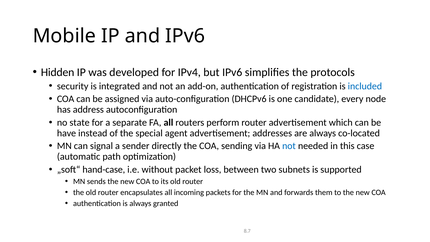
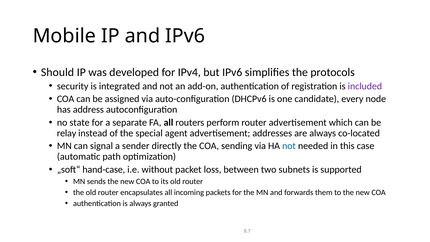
Hidden: Hidden -> Should
included colour: blue -> purple
have: have -> relay
